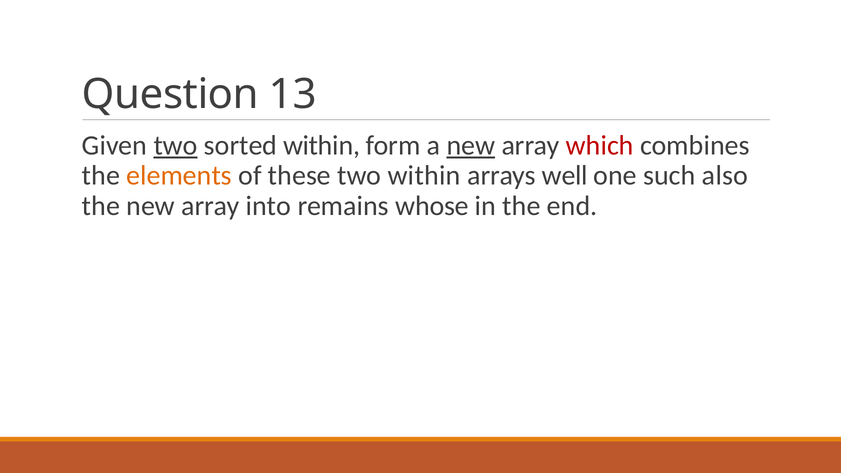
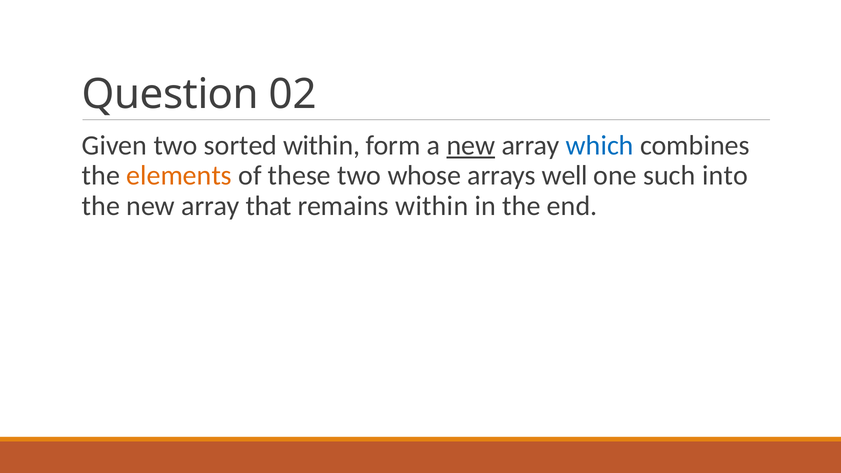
13: 13 -> 02
two at (176, 145) underline: present -> none
which colour: red -> blue
two within: within -> whose
also: also -> into
into: into -> that
remains whose: whose -> within
